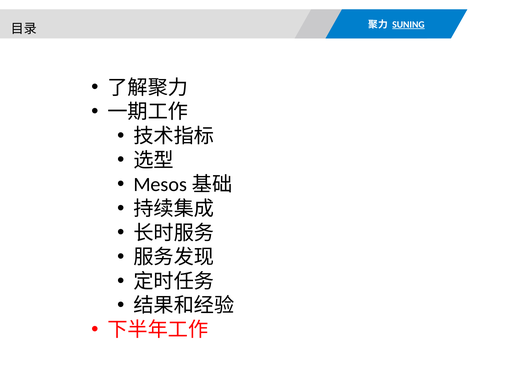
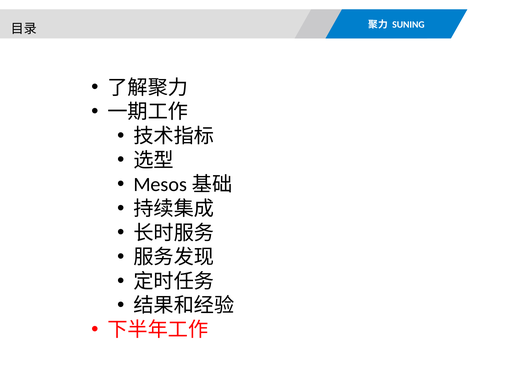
SUNING underline: present -> none
